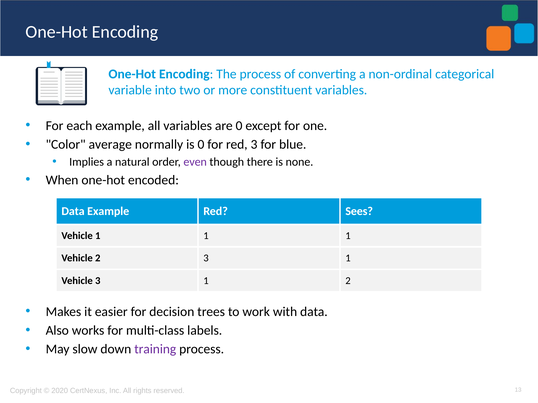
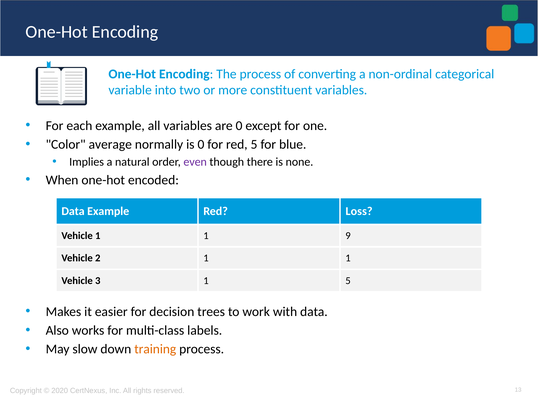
red 3: 3 -> 5
Sees: Sees -> Loss
1 1 1: 1 -> 9
2 3: 3 -> 1
1 2: 2 -> 5
training colour: purple -> orange
